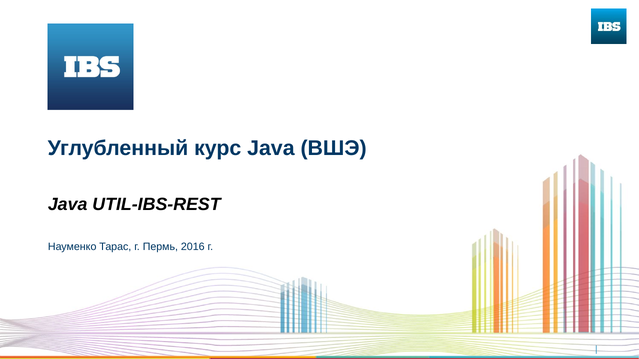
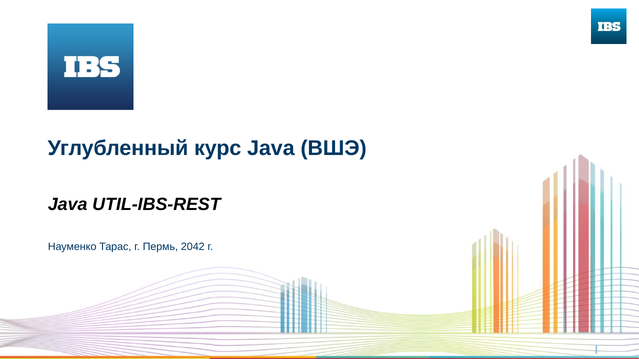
2016: 2016 -> 2042
